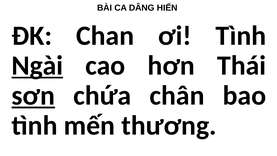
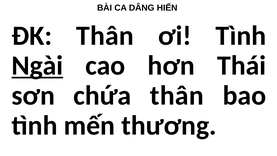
ĐK Chan: Chan -> Thân
sơn underline: present -> none
chứa chân: chân -> thân
